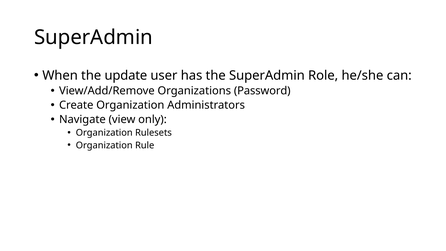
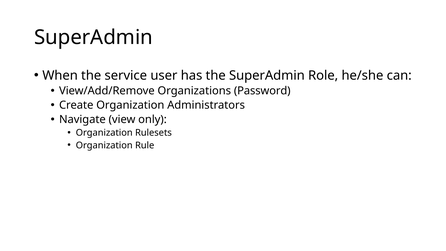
update: update -> service
